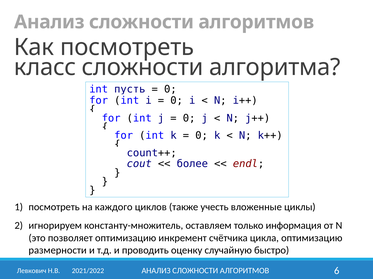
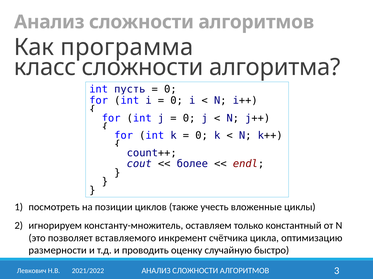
Как посмотреть: посмотреть -> программа
каждого: каждого -> позиции
информация: информация -> константный
позволяет оптимизацию: оптимизацию -> вставляемого
6: 6 -> 3
